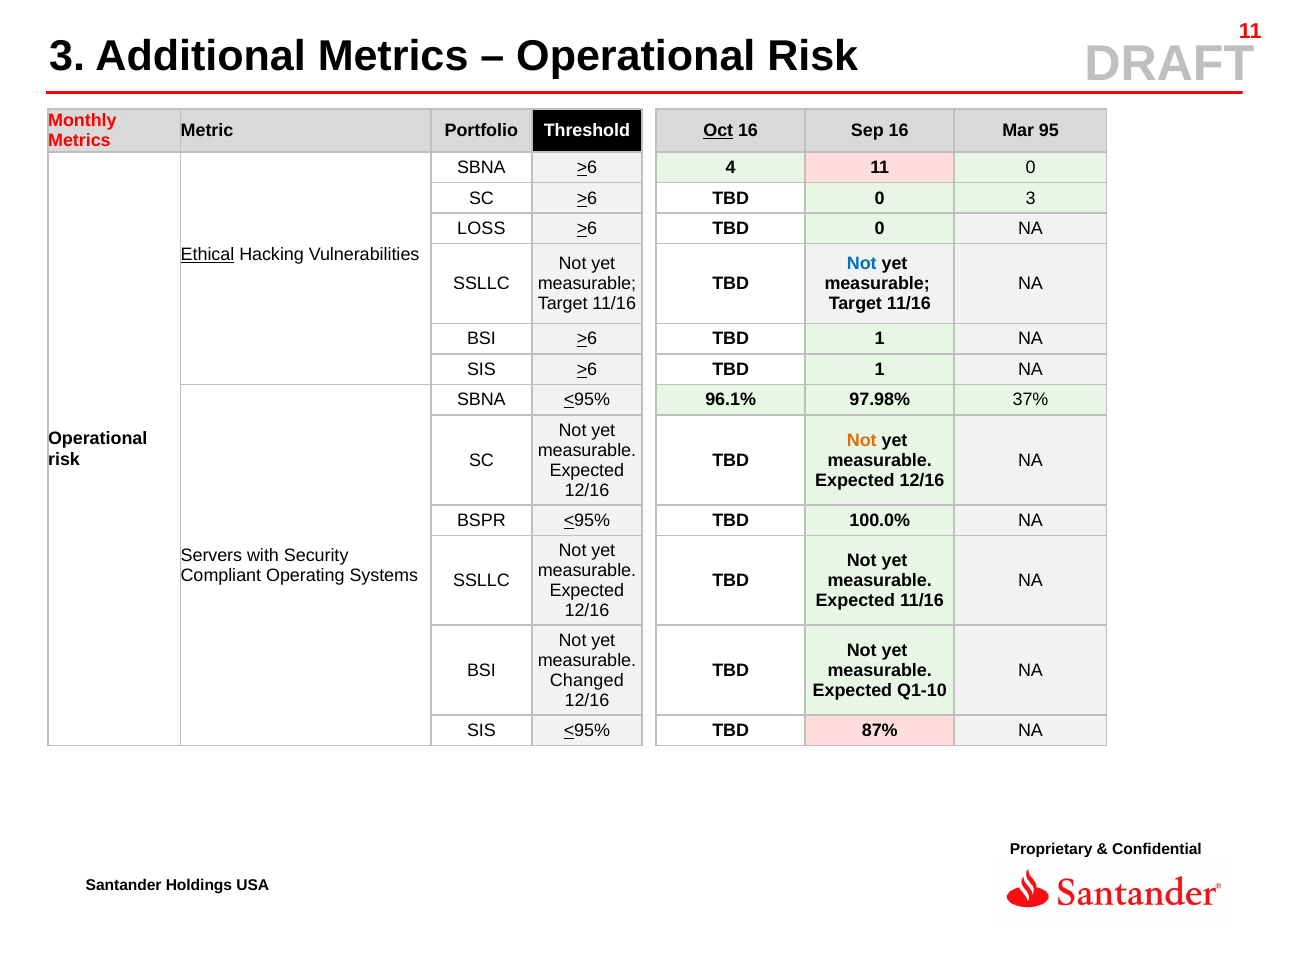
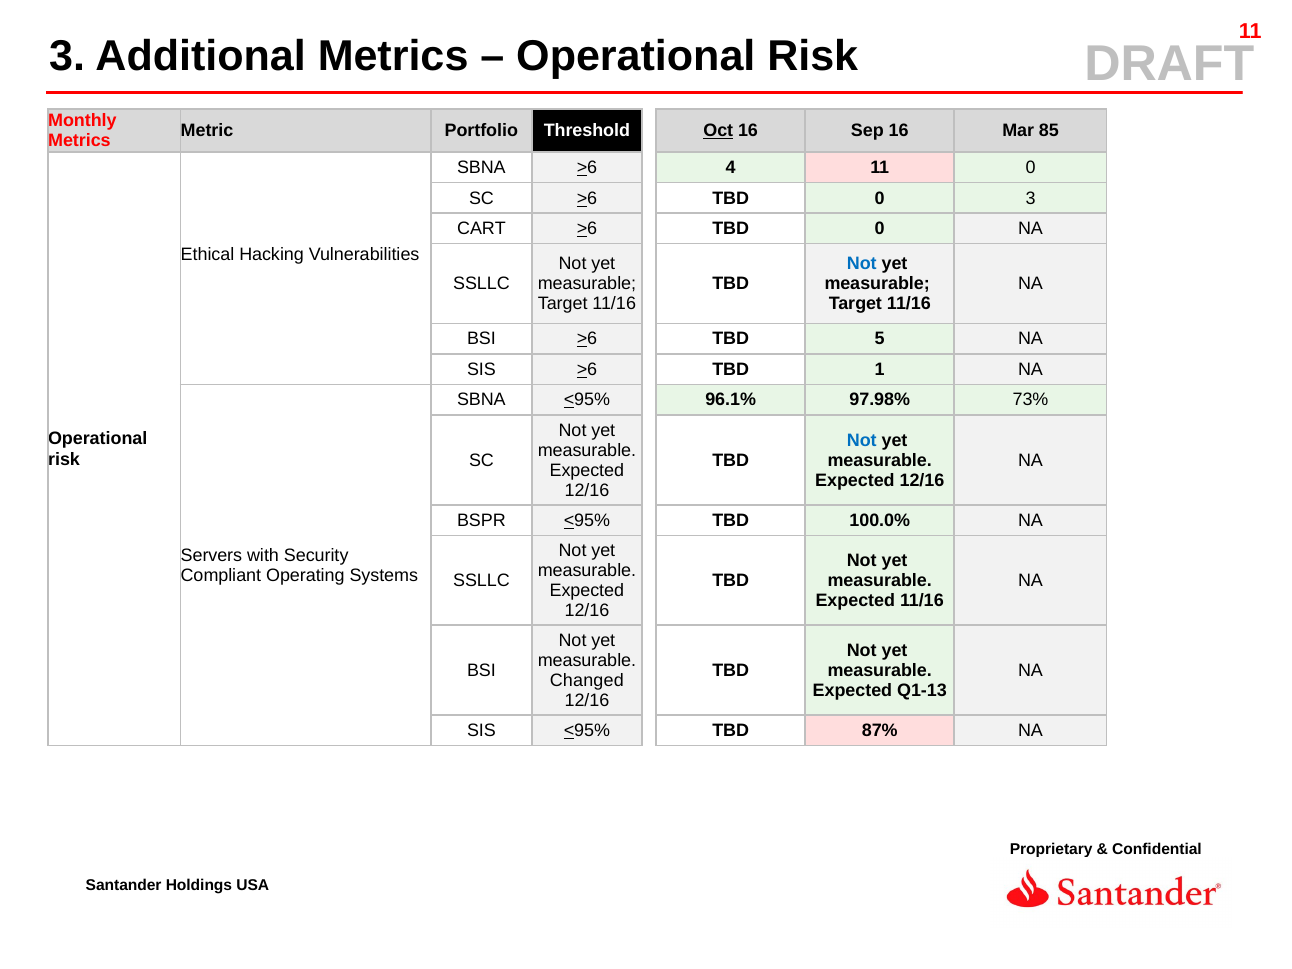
95: 95 -> 85
LOSS: LOSS -> CART
Ethical underline: present -> none
BSI >6 TBD 1: 1 -> 5
37%: 37% -> 73%
Not at (862, 440) colour: orange -> blue
Q1-10: Q1-10 -> Q1-13
